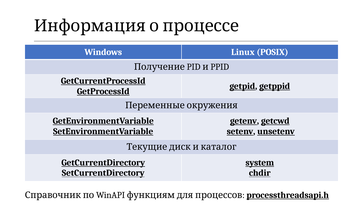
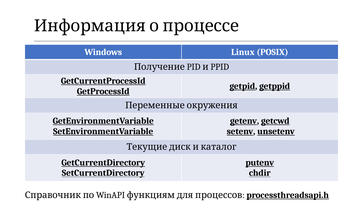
system: system -> putenv
